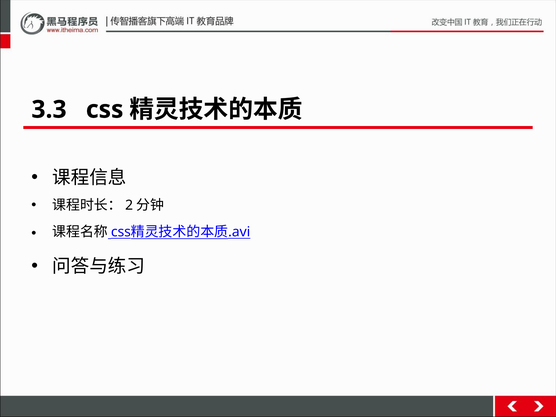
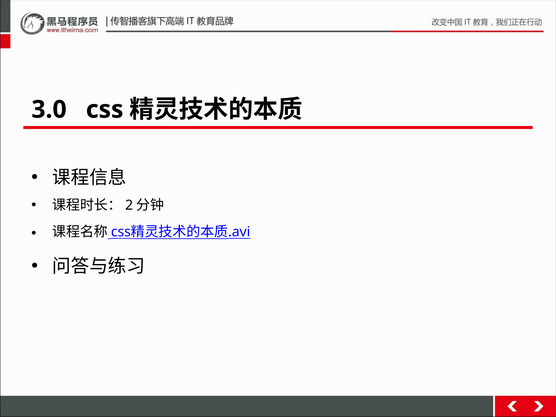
3.3: 3.3 -> 3.0
